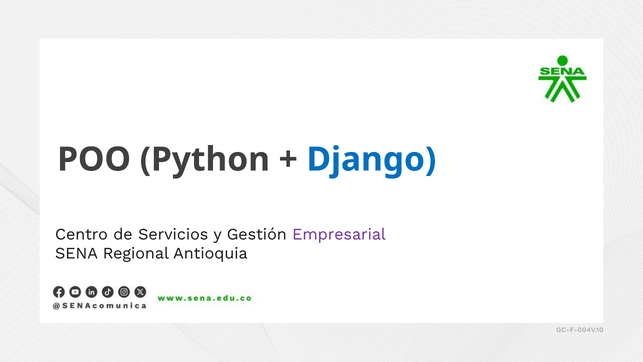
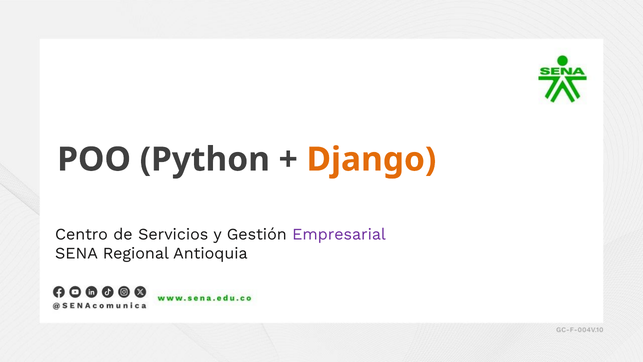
Django colour: blue -> orange
